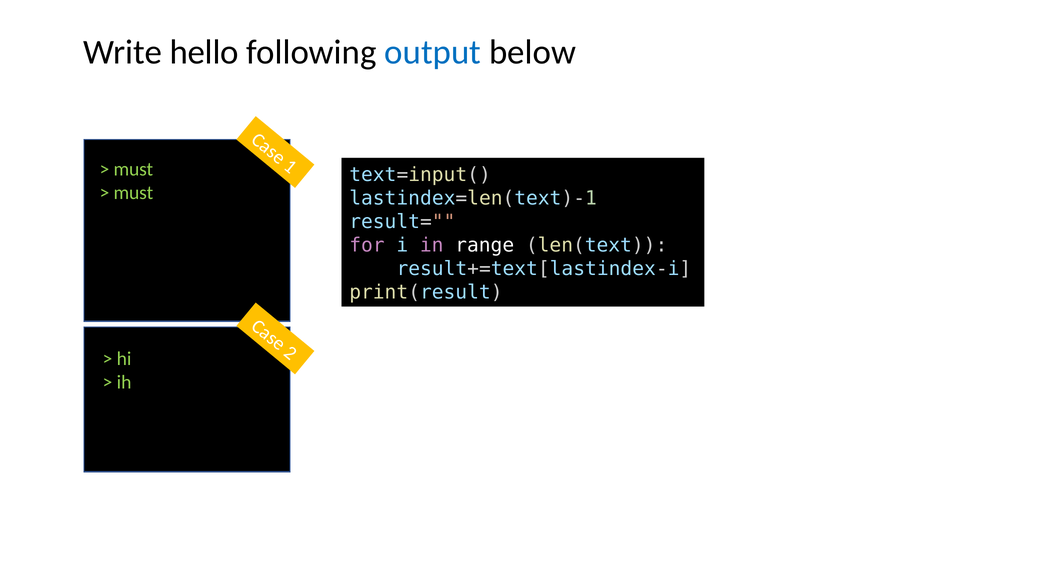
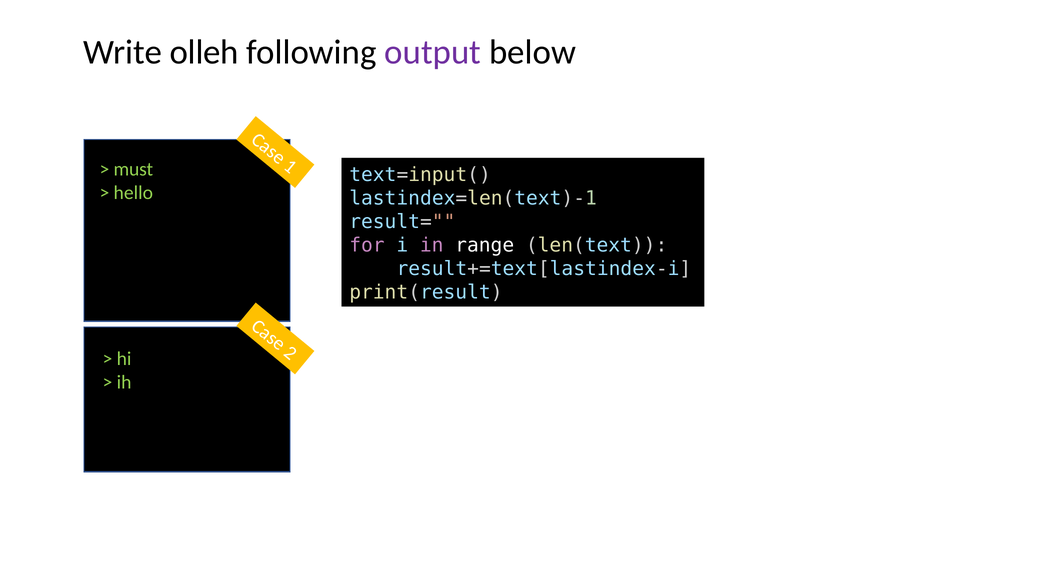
hello: hello -> olleh
output colour: blue -> purple
must at (133, 193): must -> hello
